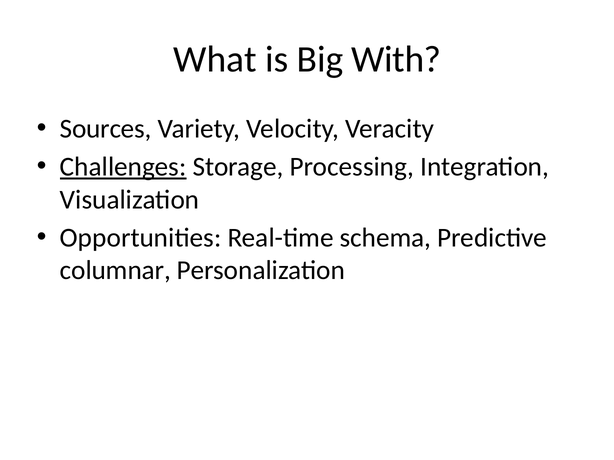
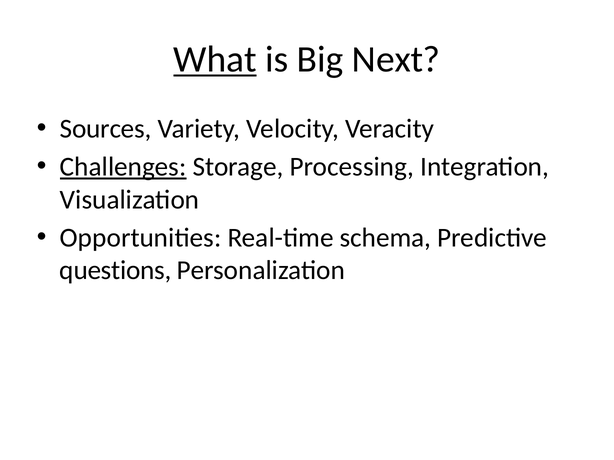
What underline: none -> present
With: With -> Next
columnar: columnar -> questions
